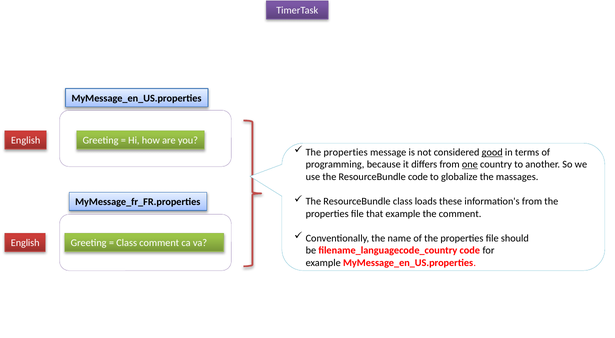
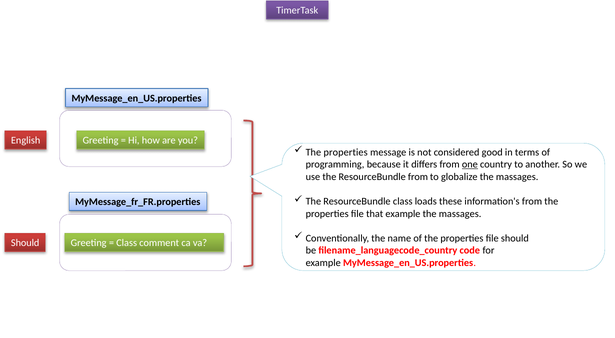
good underline: present -> none
ResourceBundle code: code -> from
comment at (460, 214): comment -> massages
English at (25, 243): English -> Should
